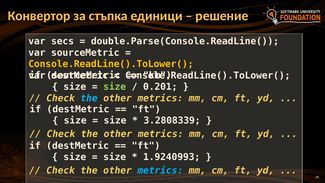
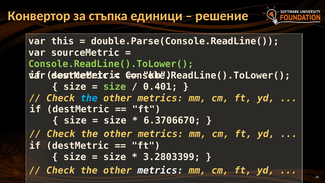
secs: secs -> this
Console.ReadLine().ToLower( at (111, 64) colour: yellow -> light green
0.201: 0.201 -> 0.401
3.2808339: 3.2808339 -> 6.3706670
1.9240993: 1.9240993 -> 3.2803399
metrics at (160, 170) colour: light blue -> white
